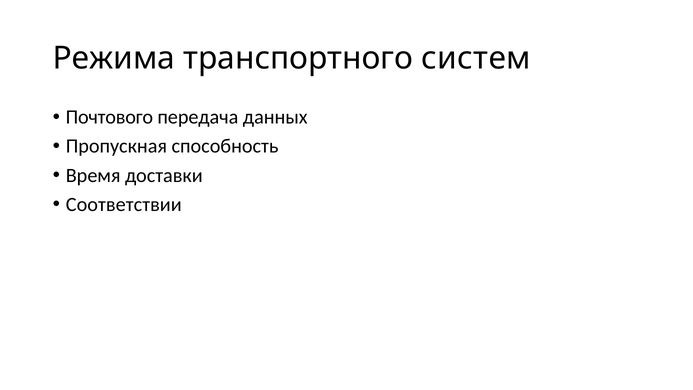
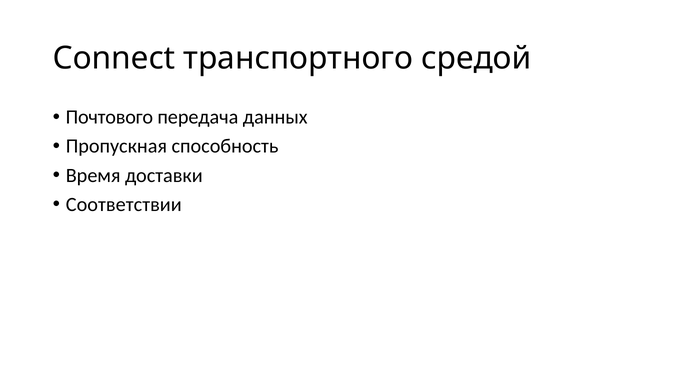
Режима: Режима -> Connect
систем: систем -> средой
